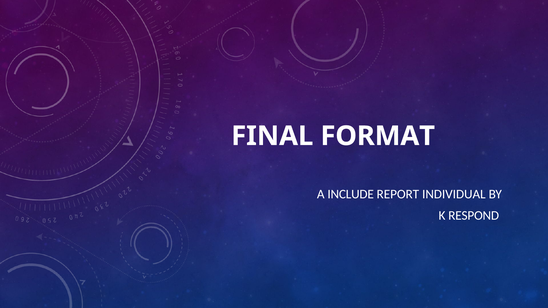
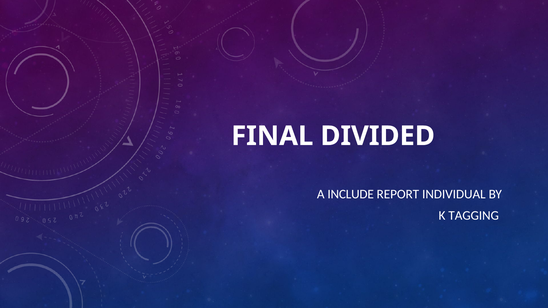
FORMAT: FORMAT -> DIVIDED
RESPOND: RESPOND -> TAGGING
